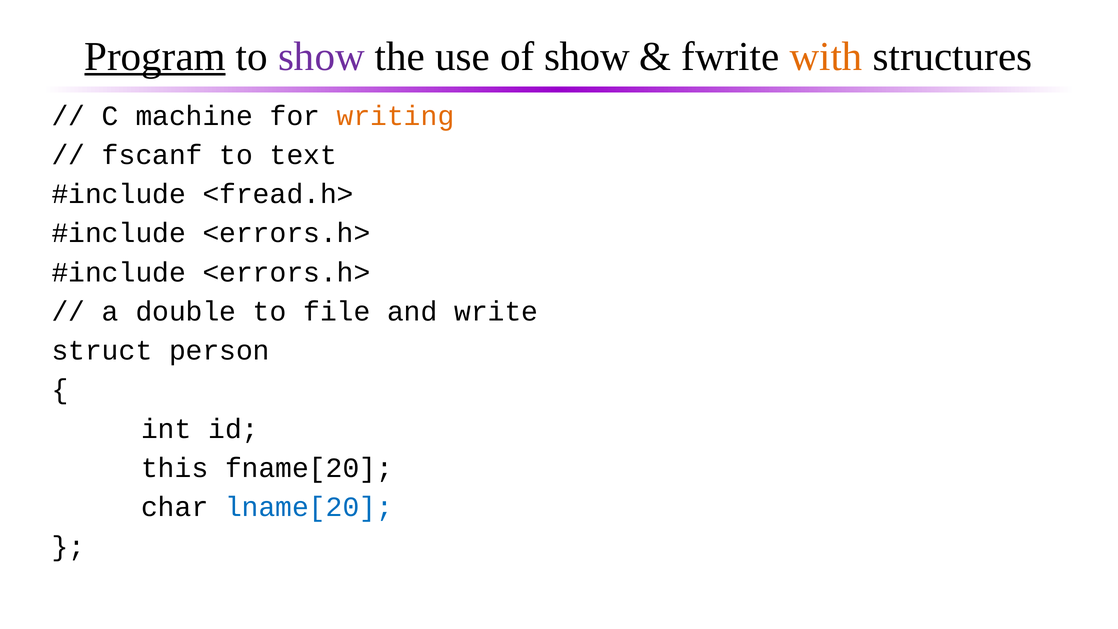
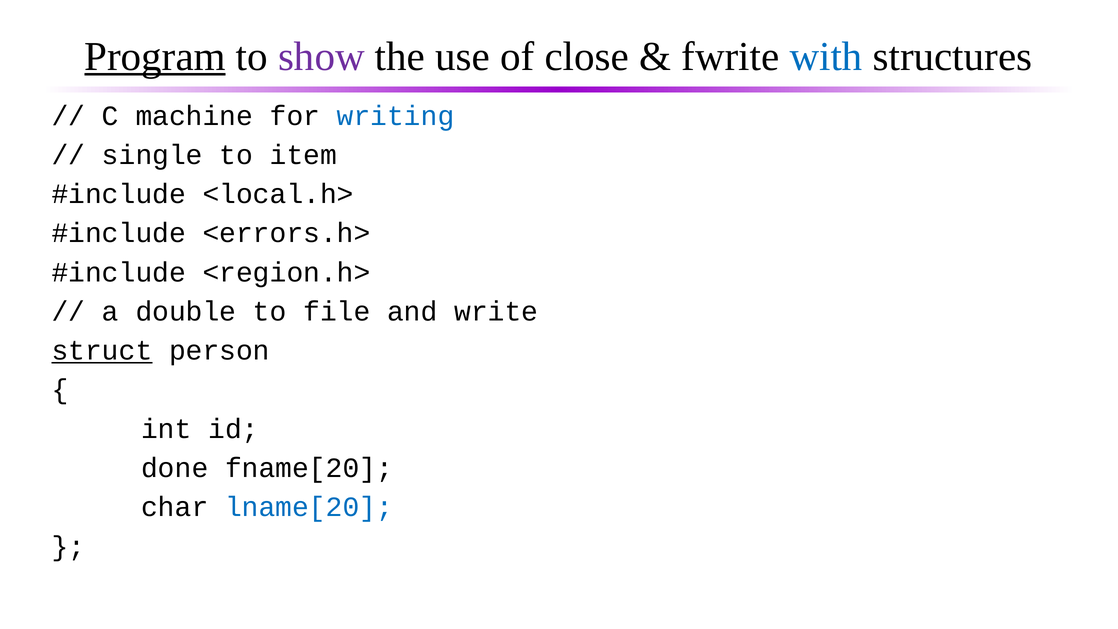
of show: show -> close
with colour: orange -> blue
writing colour: orange -> blue
fscanf: fscanf -> single
text: text -> item
<fread.h>: <fread.h> -> <local.h>
<errors.h> at (287, 272): <errors.h> -> <region.h>
struct underline: none -> present
this: this -> done
